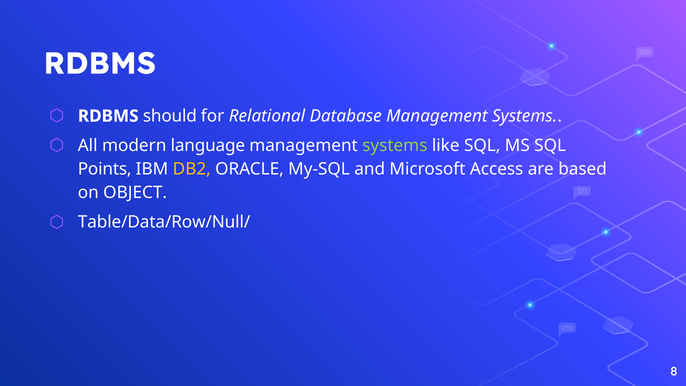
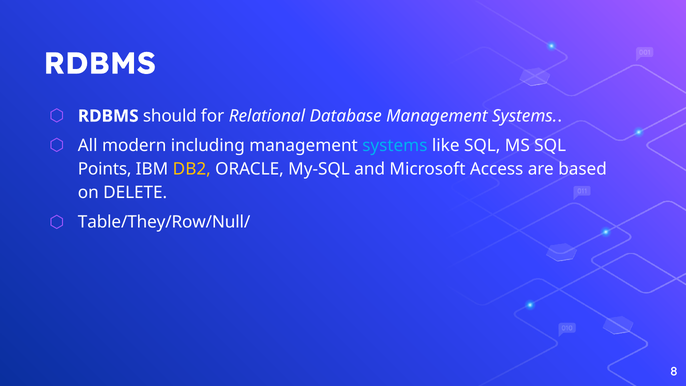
language: language -> including
systems at (395, 145) colour: light green -> light blue
OBJECT: OBJECT -> DELETE
Table/Data/Row/Null/: Table/Data/Row/Null/ -> Table/They/Row/Null/
